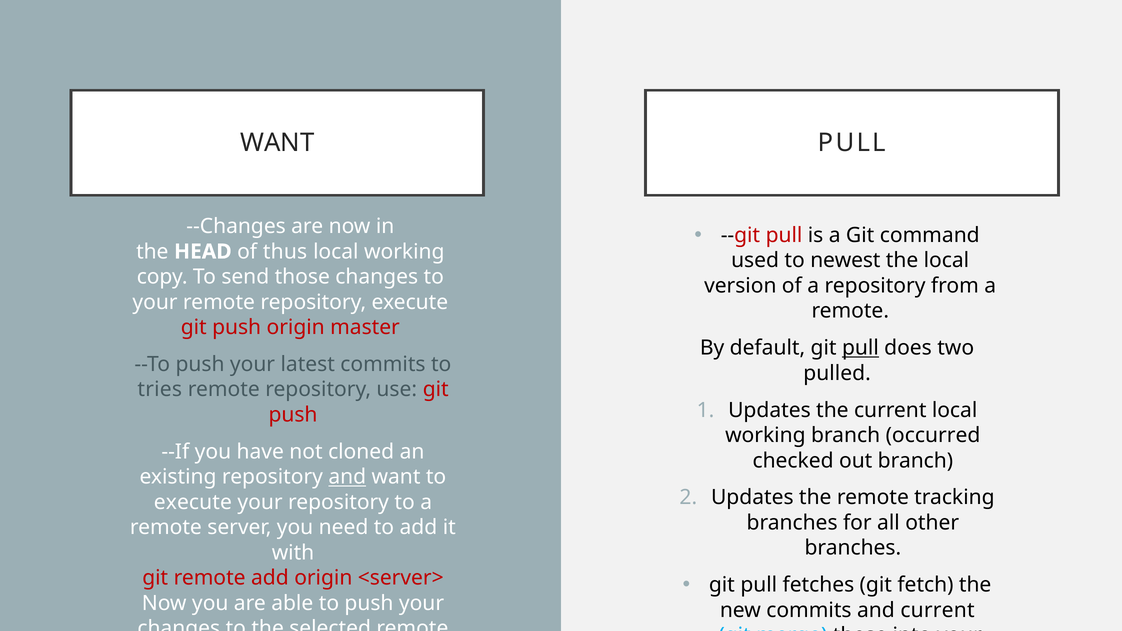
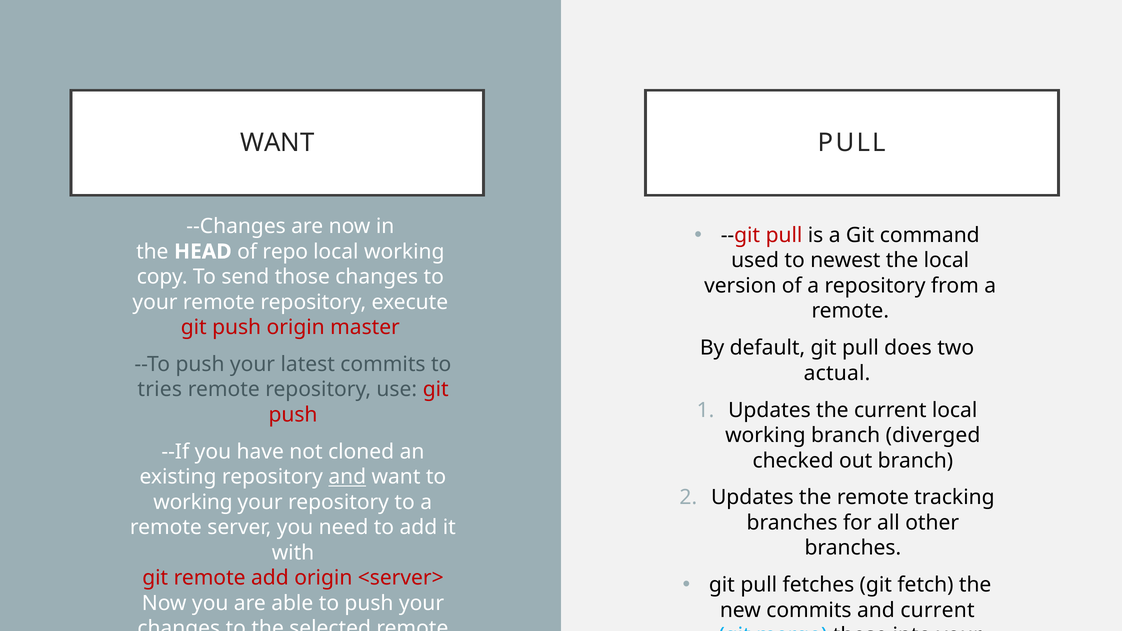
thus: thus -> repo
pull at (860, 348) underline: present -> none
pulled: pulled -> actual
occurred: occurred -> diverged
execute at (193, 502): execute -> working
